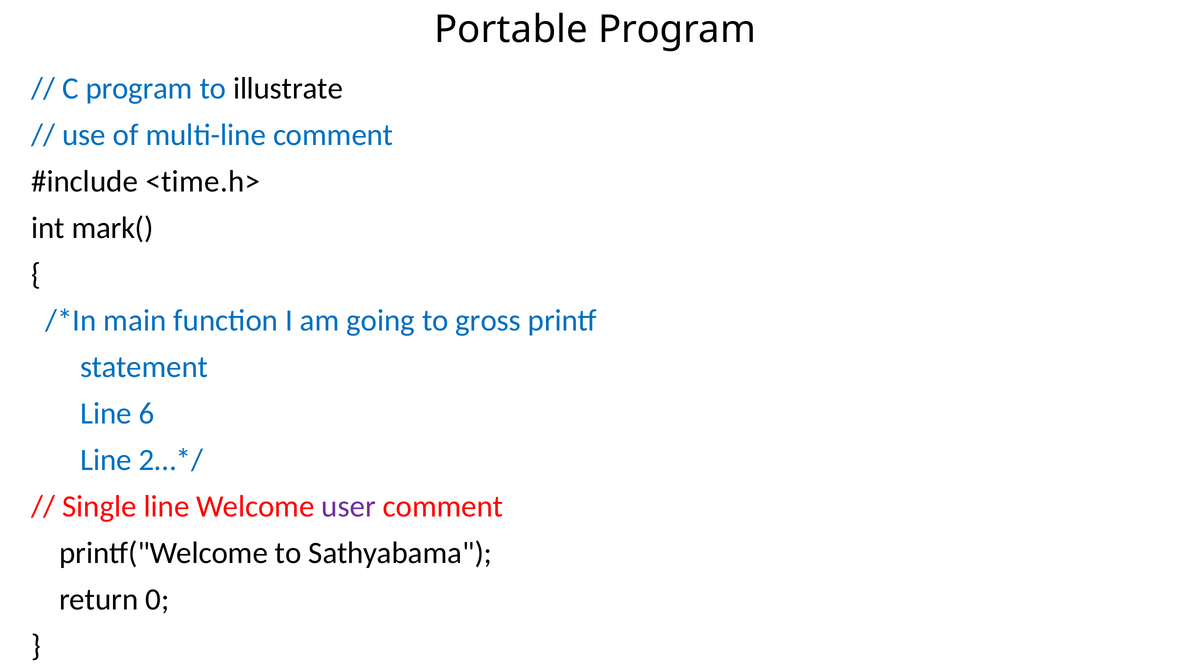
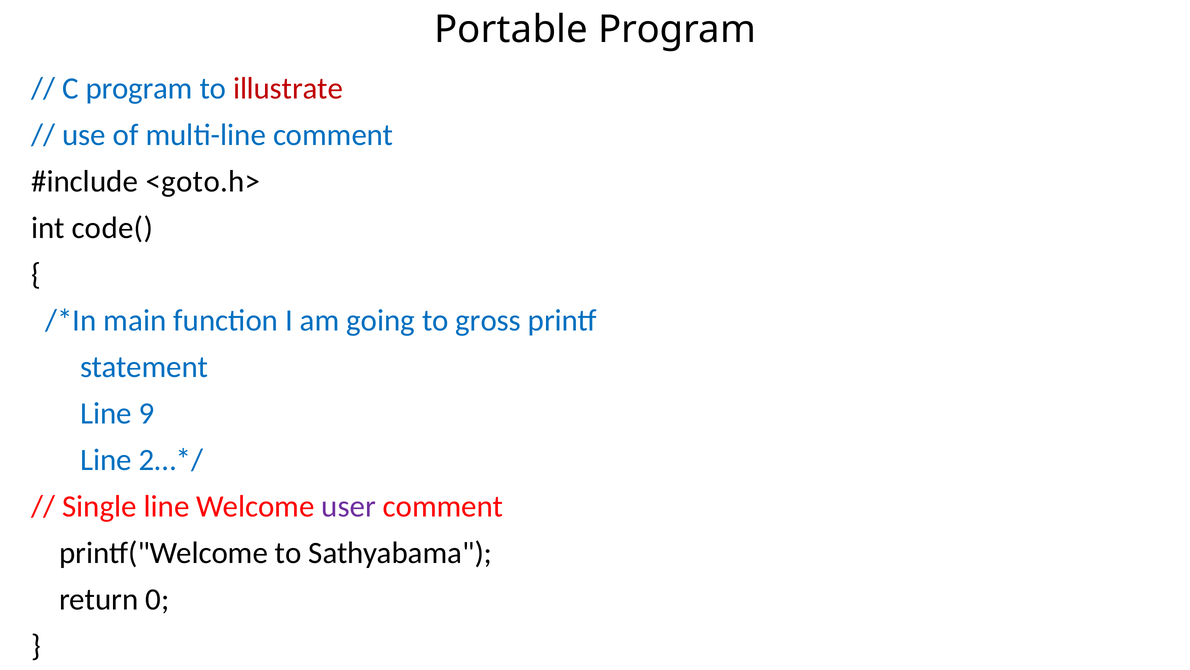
illustrate colour: black -> red
<time.h>: <time.h> -> <goto.h>
mark(: mark( -> code(
6: 6 -> 9
